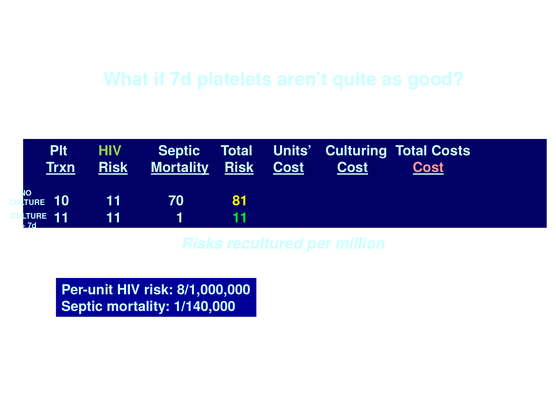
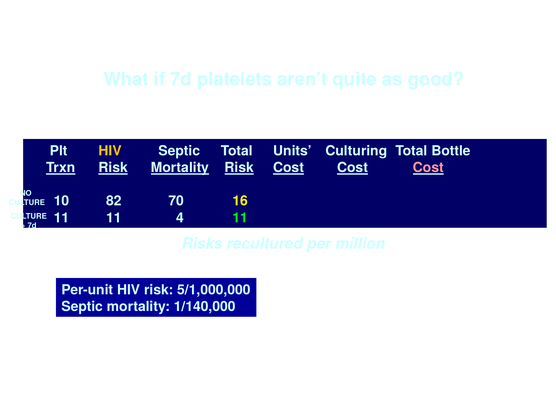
HIV at (110, 151) colour: light green -> yellow
Costs: Costs -> Bottle
10 11: 11 -> 82
81: 81 -> 16
1: 1 -> 4
8/1,000,000: 8/1,000,000 -> 5/1,000,000
